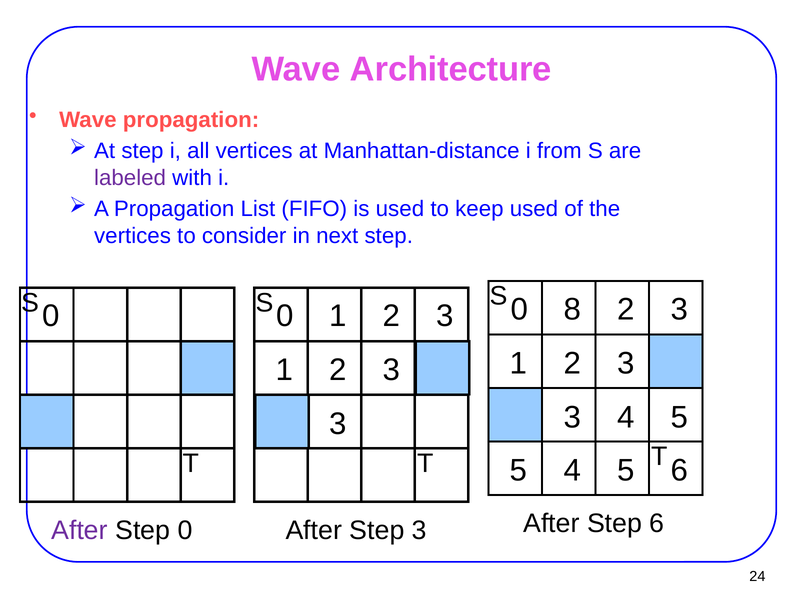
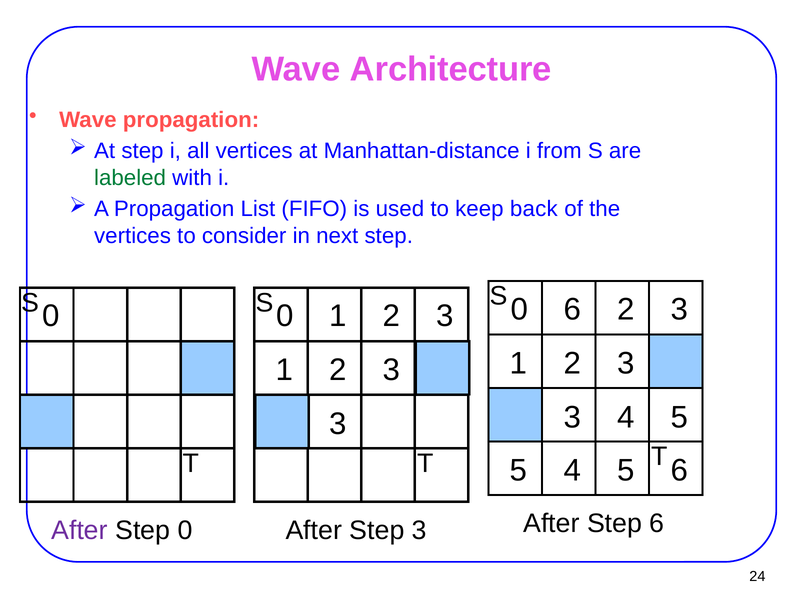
labeled colour: purple -> green
keep used: used -> back
0 8: 8 -> 6
